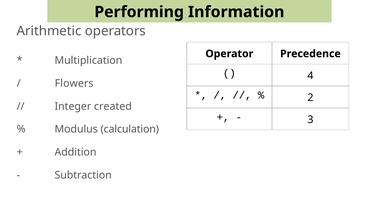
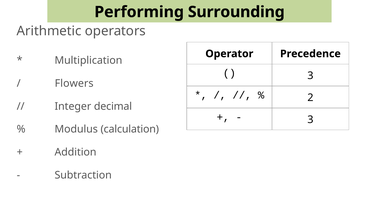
Information: Information -> Surrounding
4 at (310, 76): 4 -> 3
created: created -> decimal
